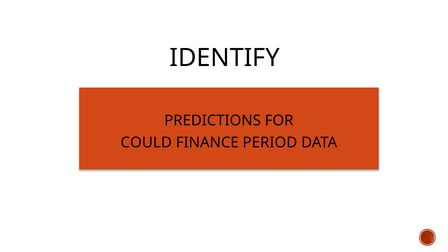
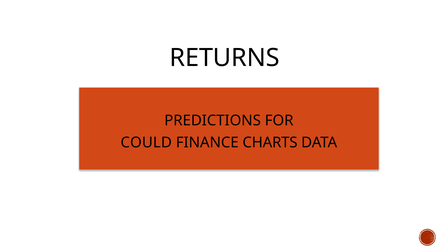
IDENTIFY: IDENTIFY -> RETURNS
PERIOD: PERIOD -> CHARTS
